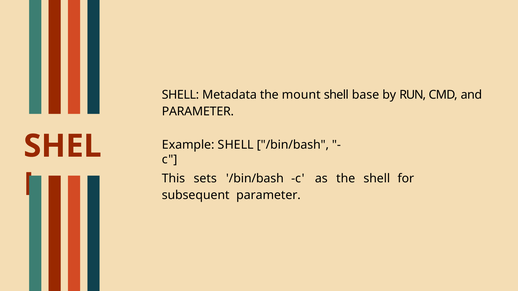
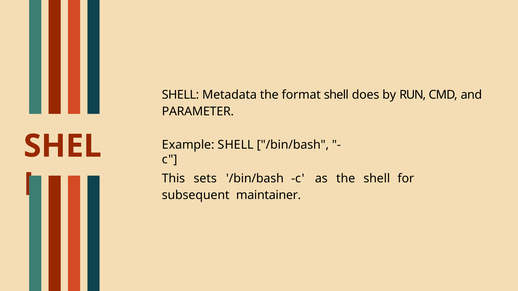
mount: mount -> format
base: base -> does
subsequent parameter: parameter -> maintainer
